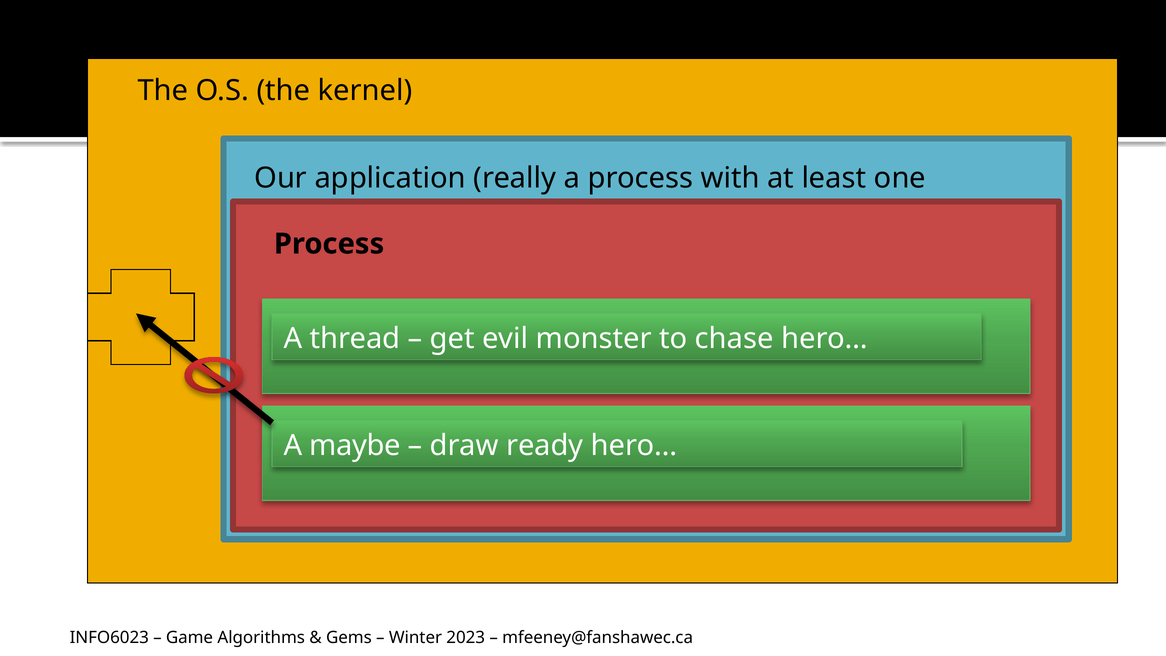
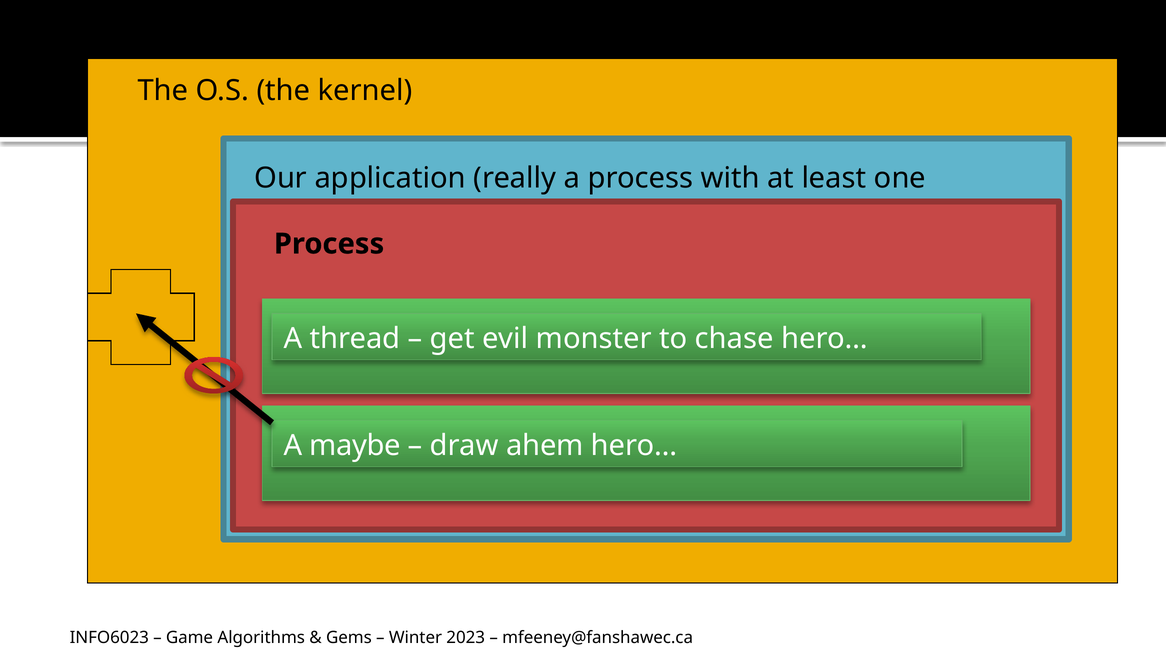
ready: ready -> ahem
